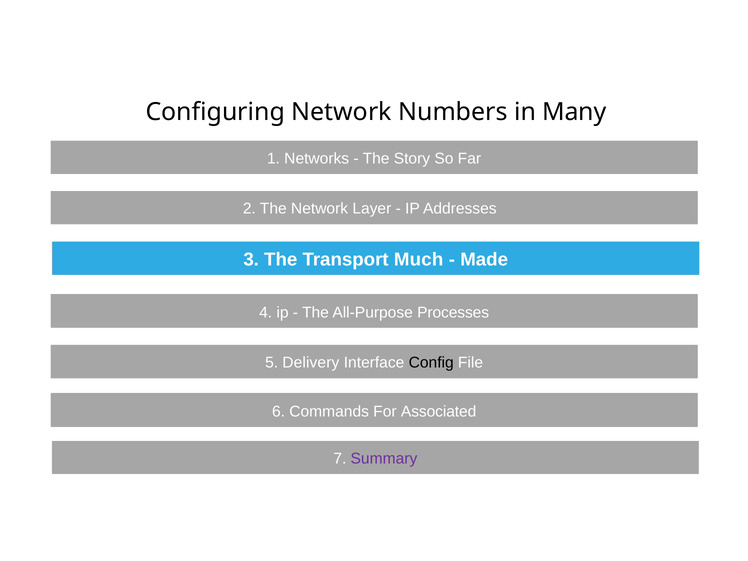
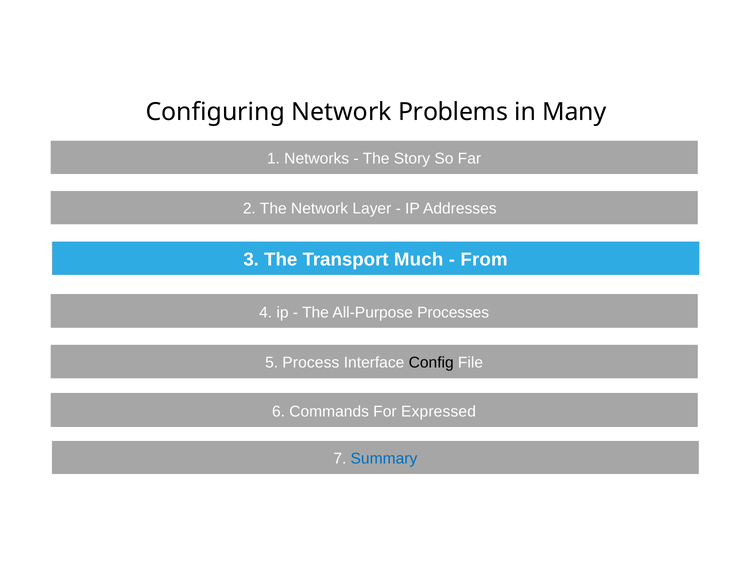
Numbers: Numbers -> Problems
Made: Made -> From
Delivery: Delivery -> Process
Associated: Associated -> Expressed
Summary colour: purple -> blue
